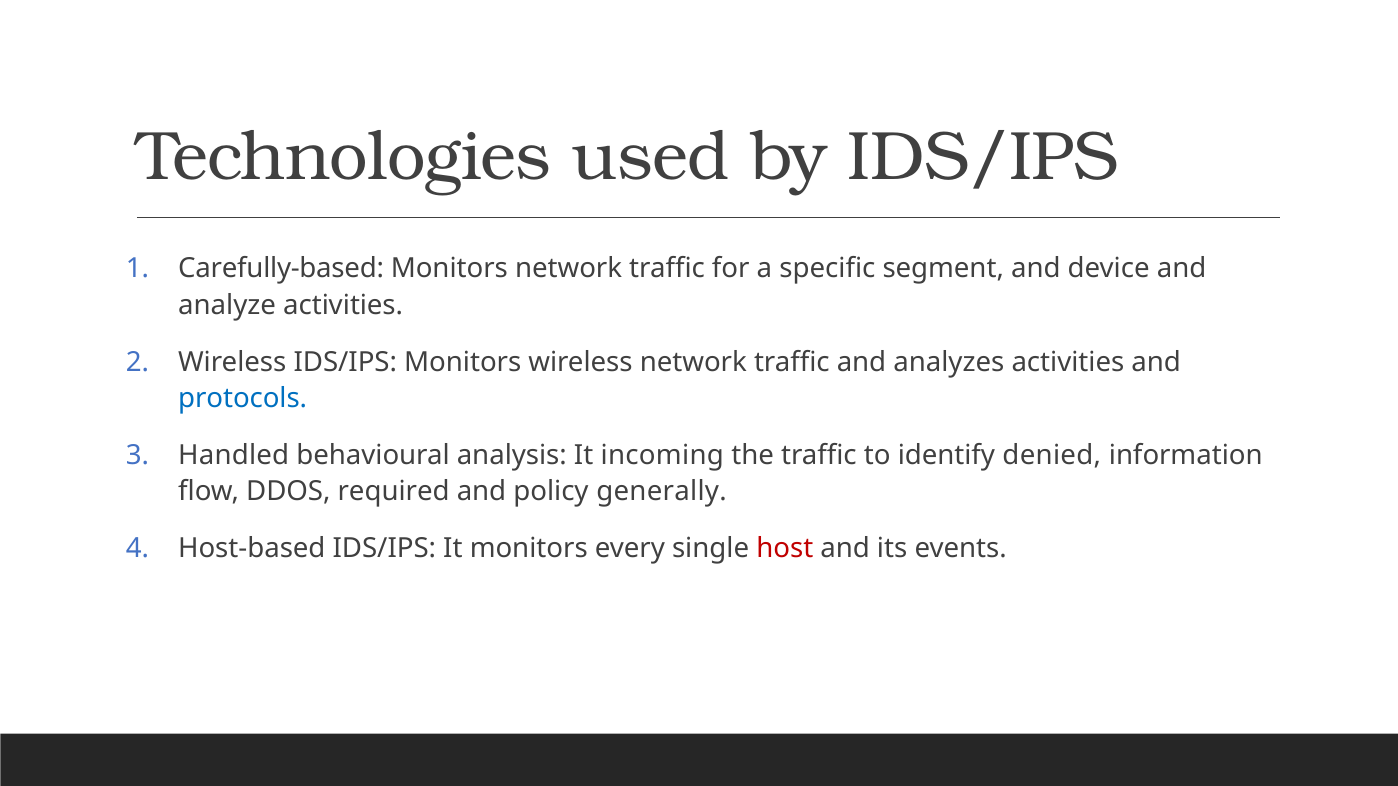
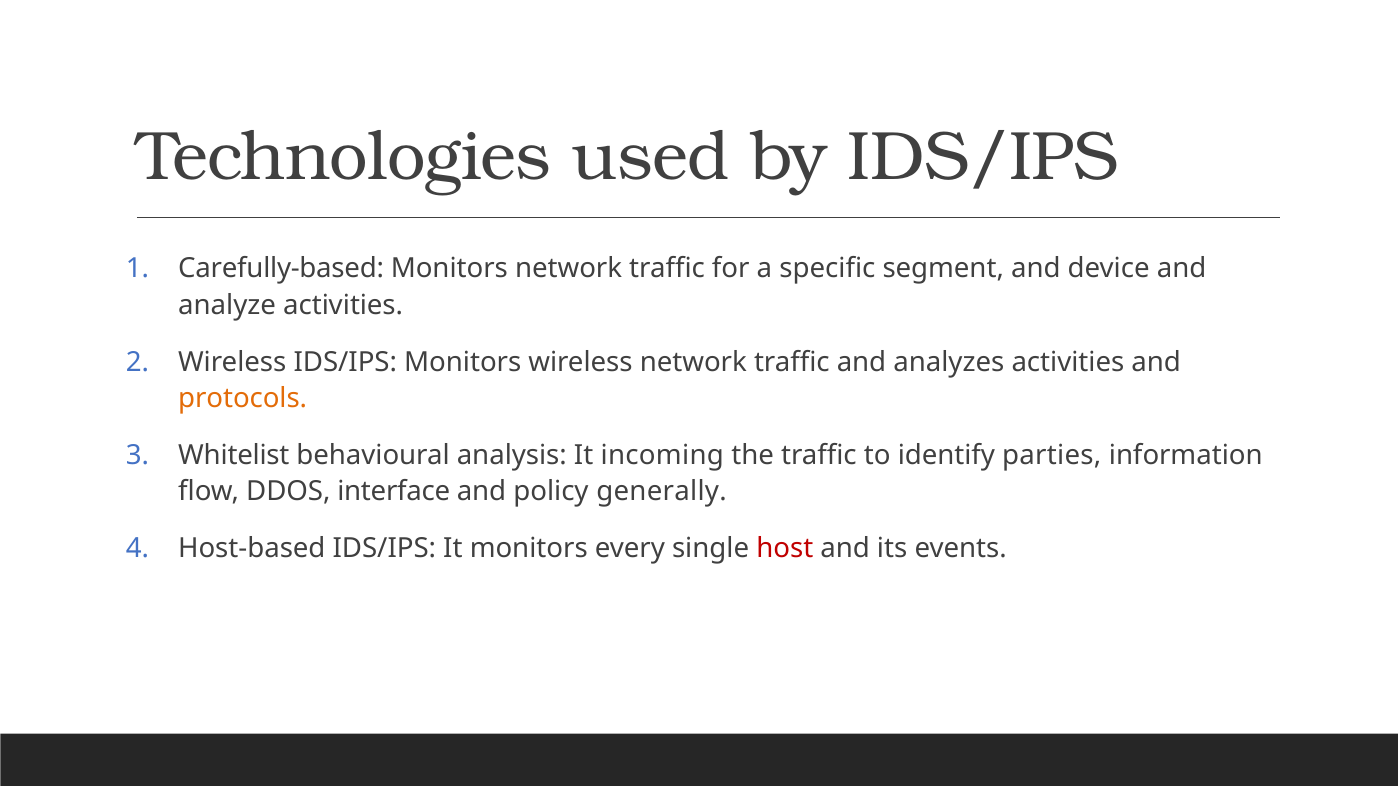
protocols colour: blue -> orange
Handled: Handled -> Whitelist
denied: denied -> parties
required: required -> interface
